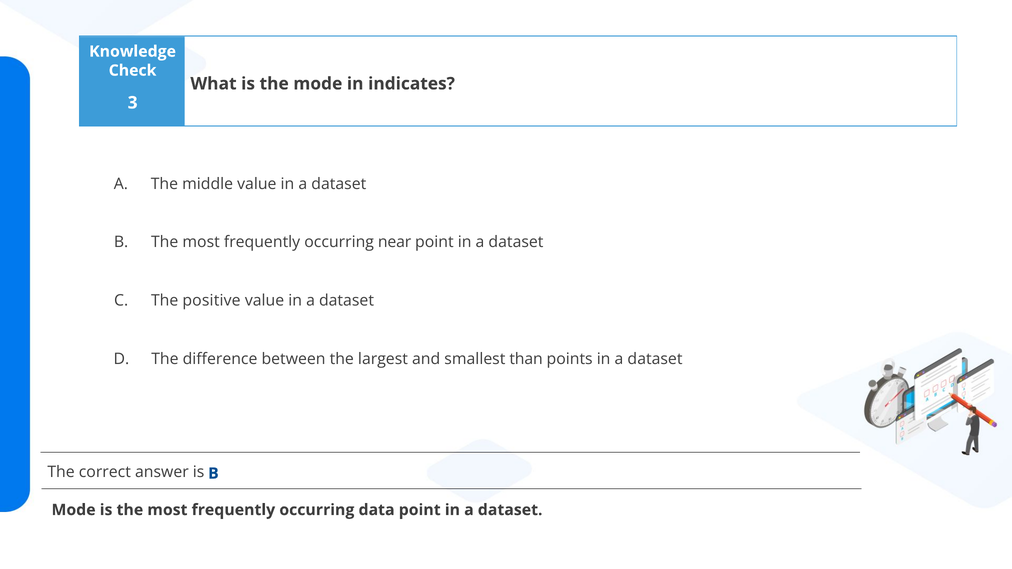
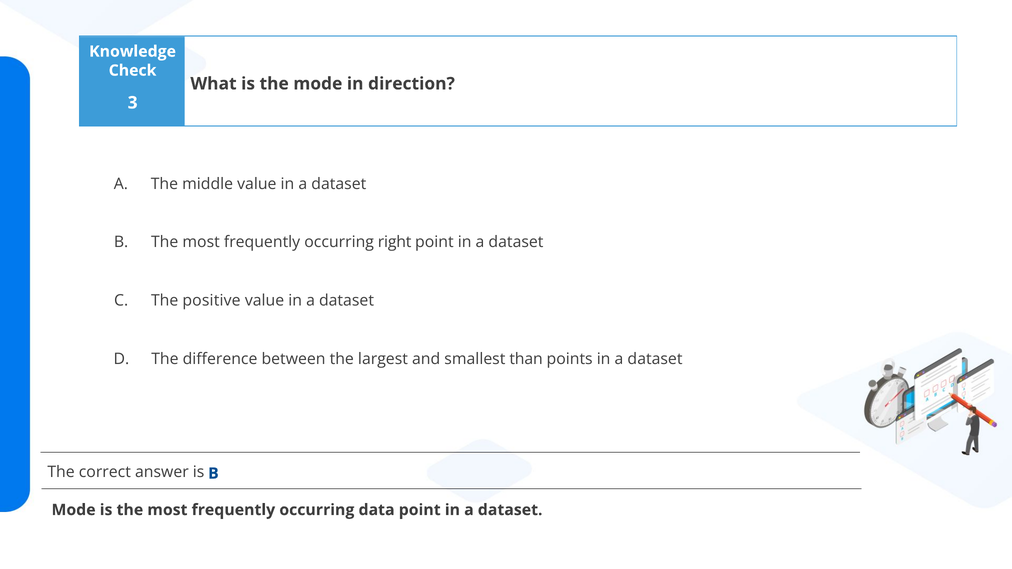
indicates: indicates -> direction
near: near -> right
